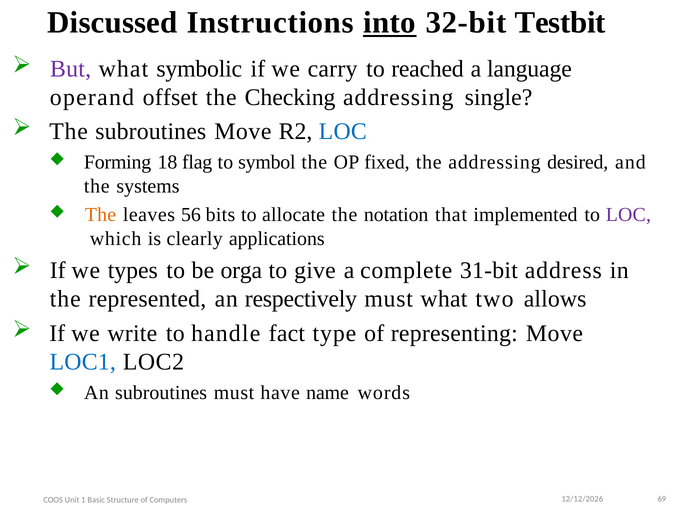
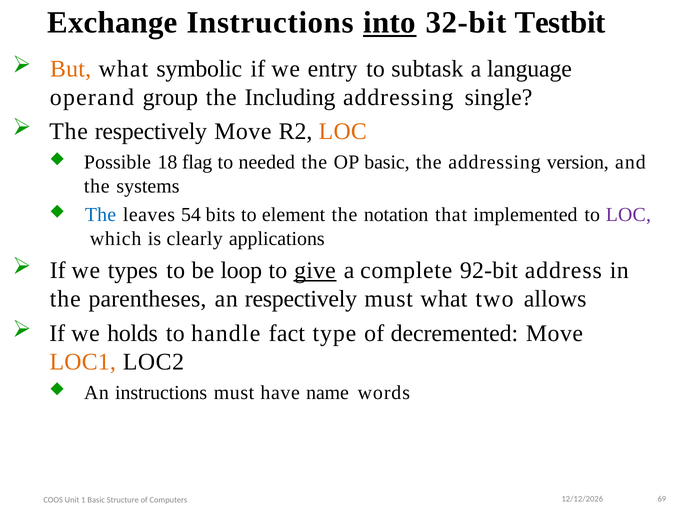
Discussed: Discussed -> Exchange
But colour: purple -> orange
carry: carry -> entry
reached: reached -> subtask
offset: offset -> group
Checking: Checking -> Including
The subroutines: subroutines -> respectively
LOC at (343, 131) colour: blue -> orange
Forming: Forming -> Possible
symbol: symbol -> needed
OP fixed: fixed -> basic
desired: desired -> version
The at (100, 215) colour: orange -> blue
56: 56 -> 54
allocate: allocate -> element
orga: orga -> loop
give underline: none -> present
31-bit: 31-bit -> 92-bit
represented: represented -> parentheses
write: write -> holds
representing: representing -> decremented
LOC1 colour: blue -> orange
An subroutines: subroutines -> instructions
